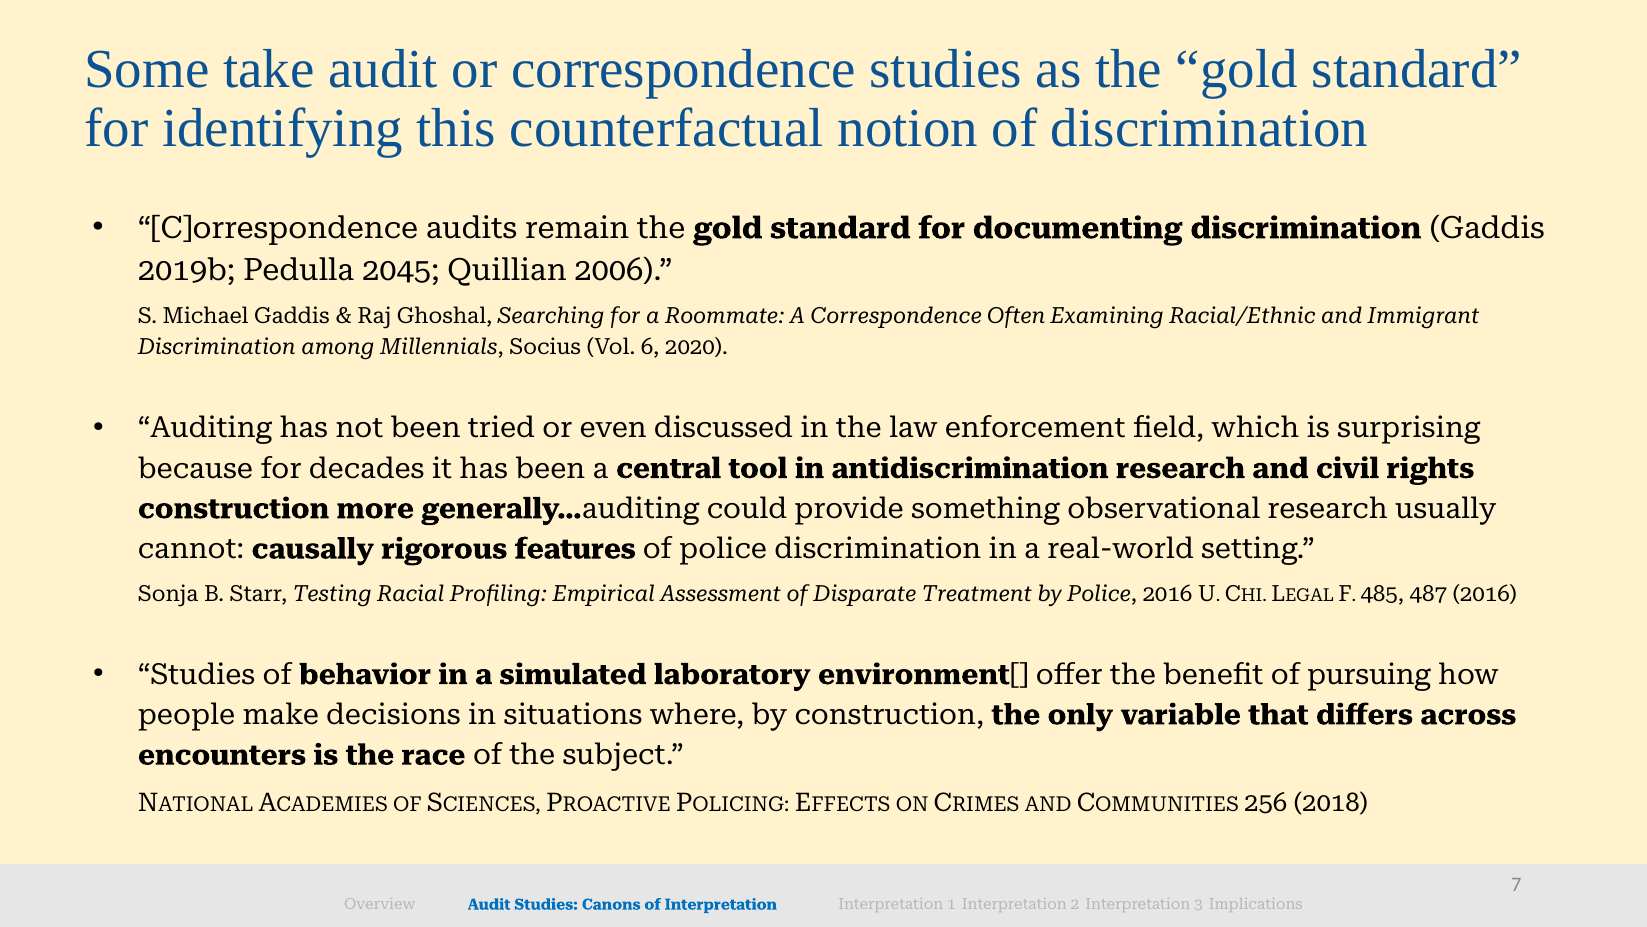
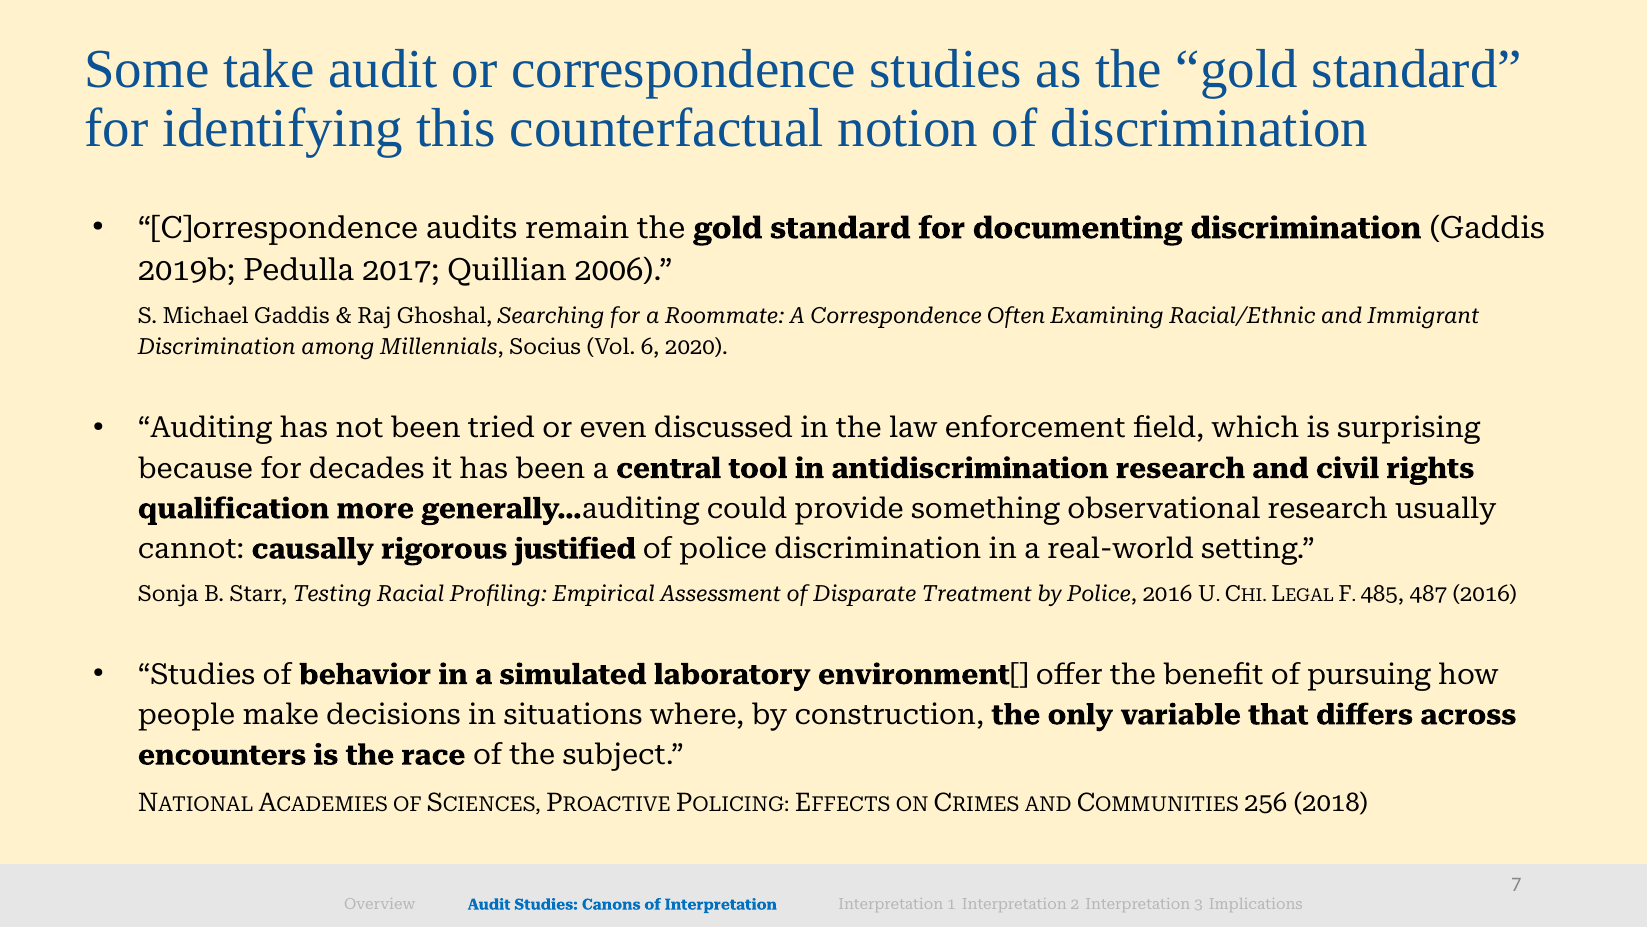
2045: 2045 -> 2017
construction at (234, 508): construction -> qualification
features: features -> justified
